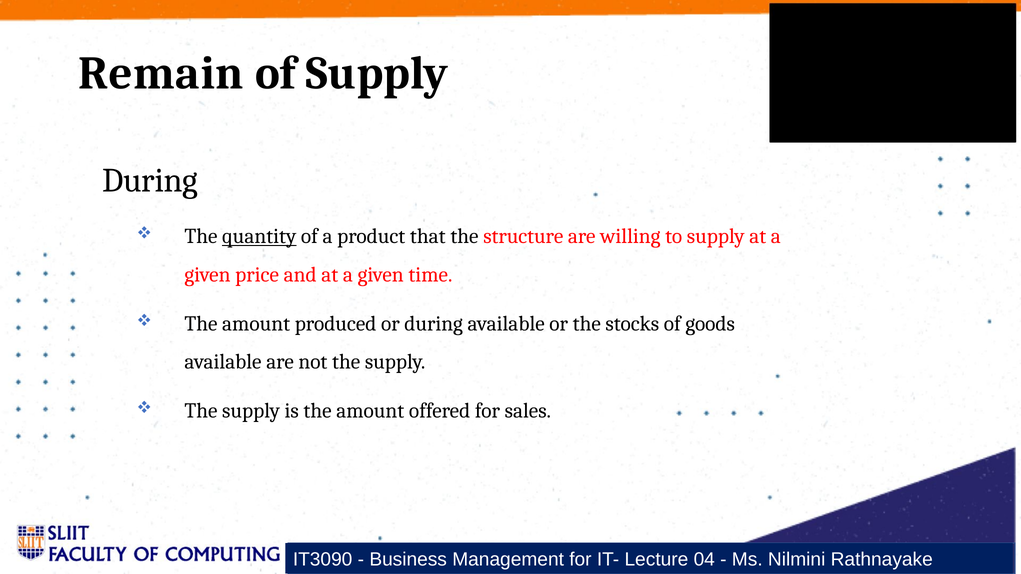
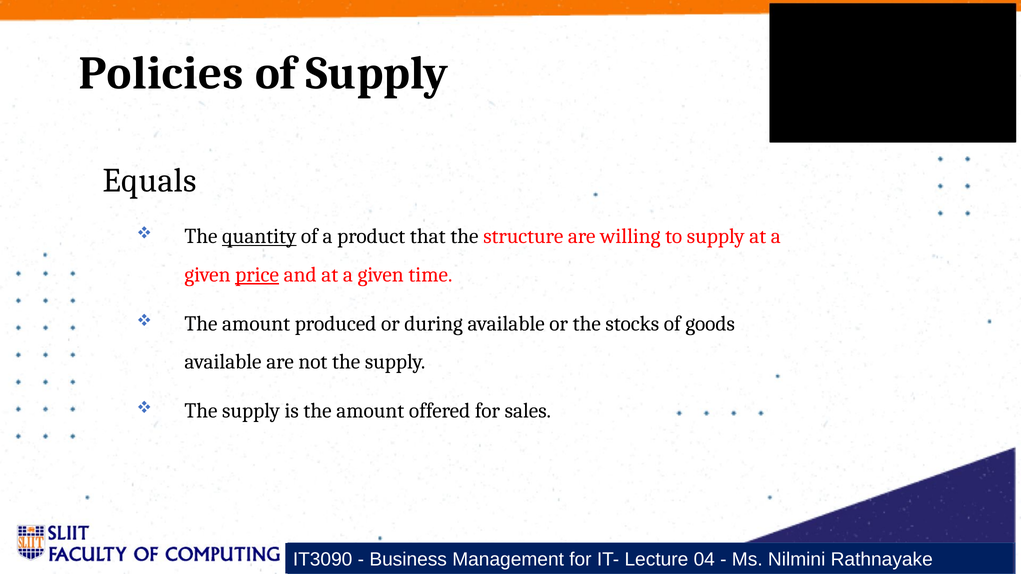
Remain: Remain -> Policies
During at (150, 181): During -> Equals
price underline: none -> present
